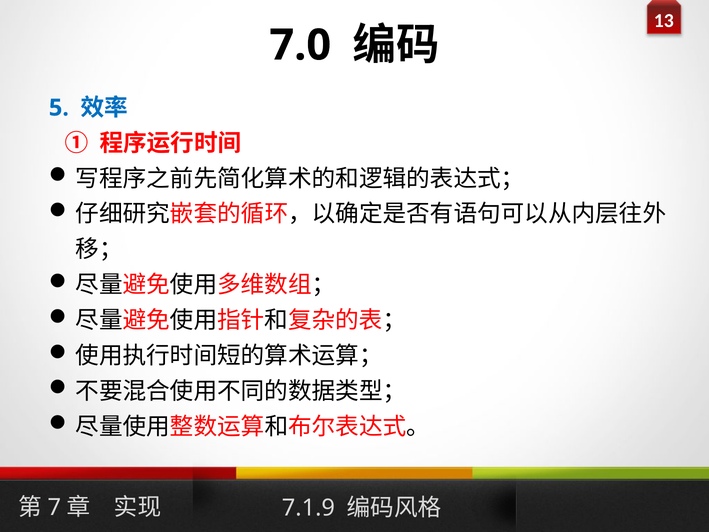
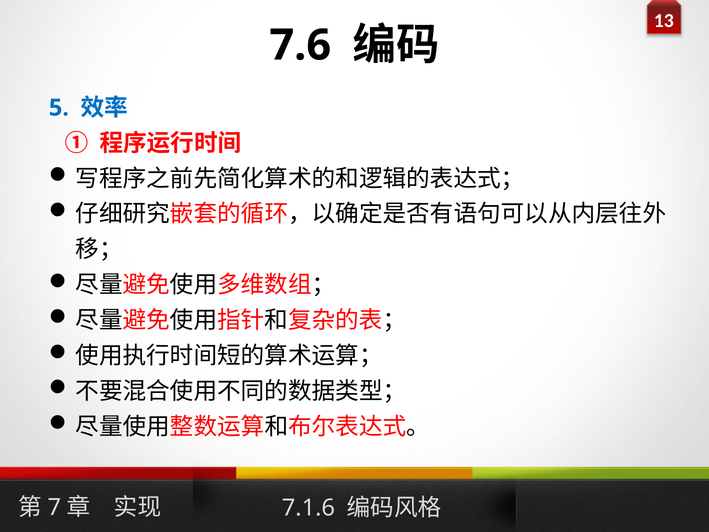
7.0: 7.0 -> 7.6
7.1.9: 7.1.9 -> 7.1.6
